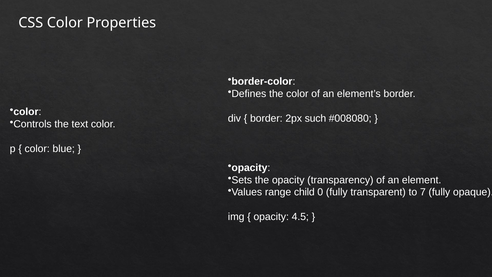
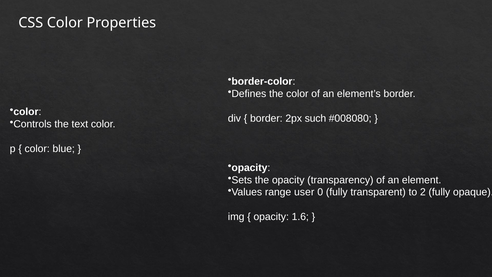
child: child -> user
7: 7 -> 2
4.5: 4.5 -> 1.6
